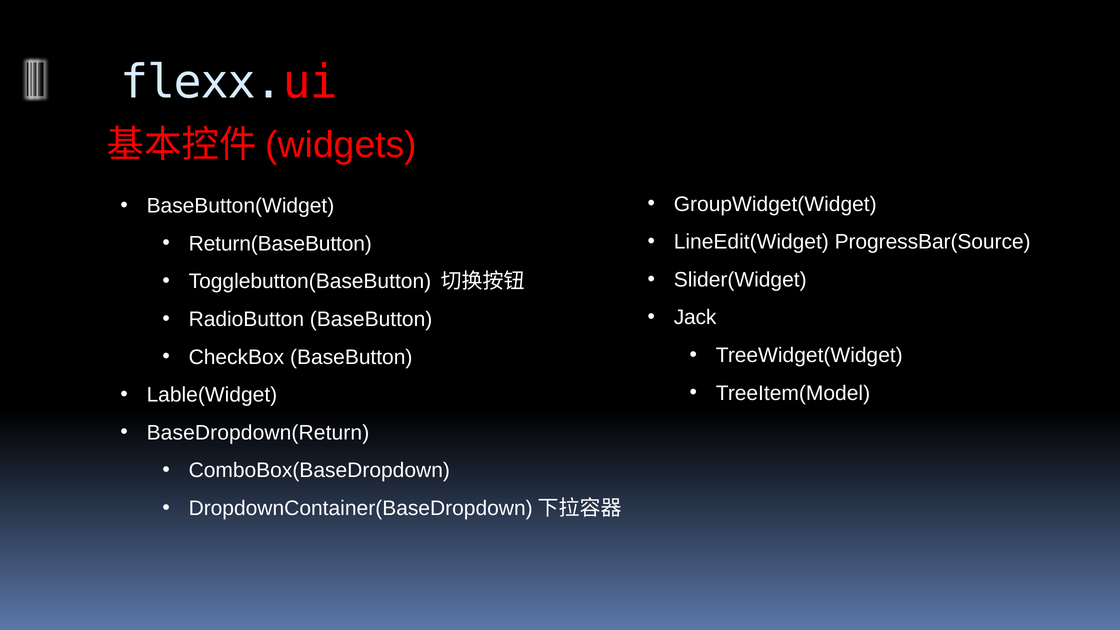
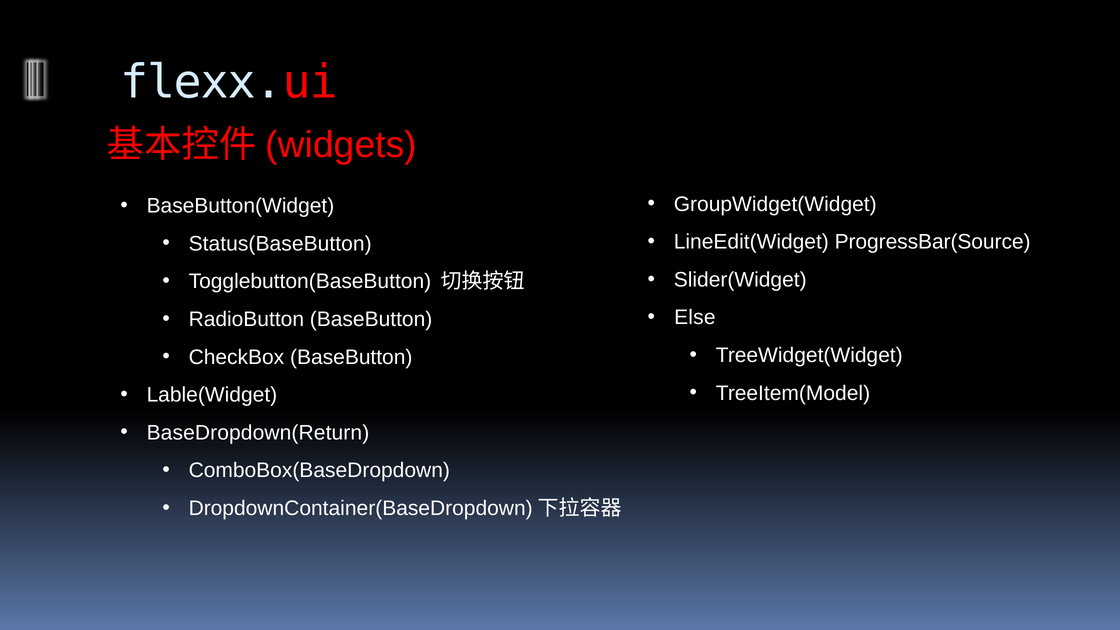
Return(BaseButton: Return(BaseButton -> Status(BaseButton
Jack: Jack -> Else
